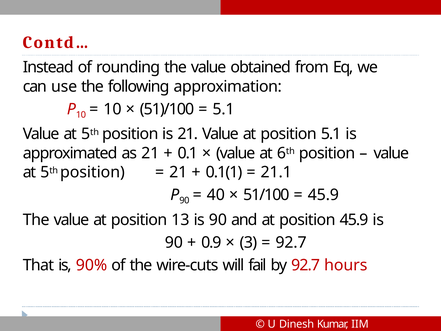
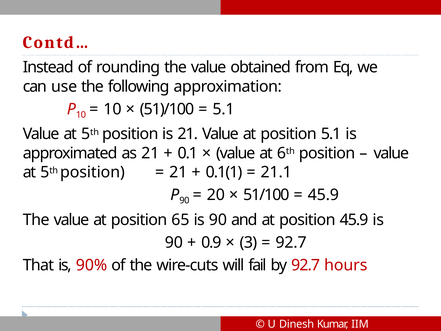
40: 40 -> 20
13: 13 -> 65
